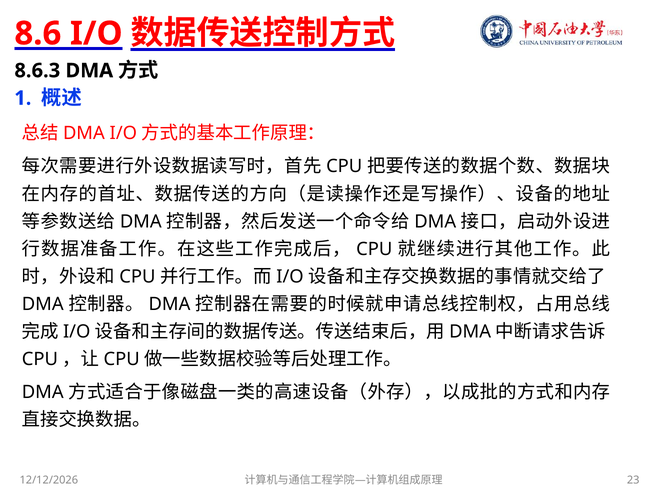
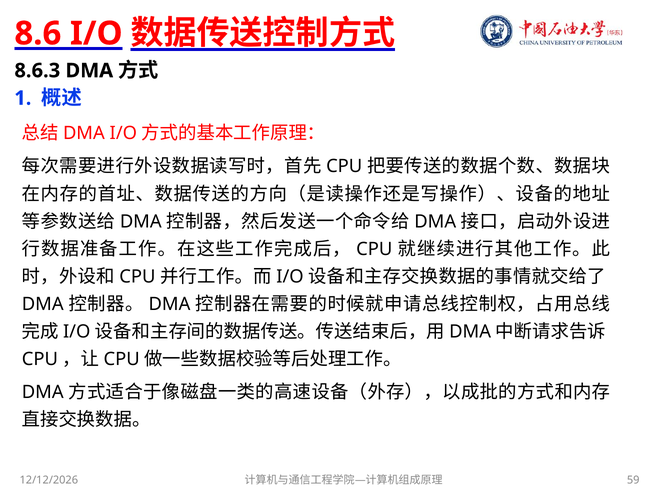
23: 23 -> 59
